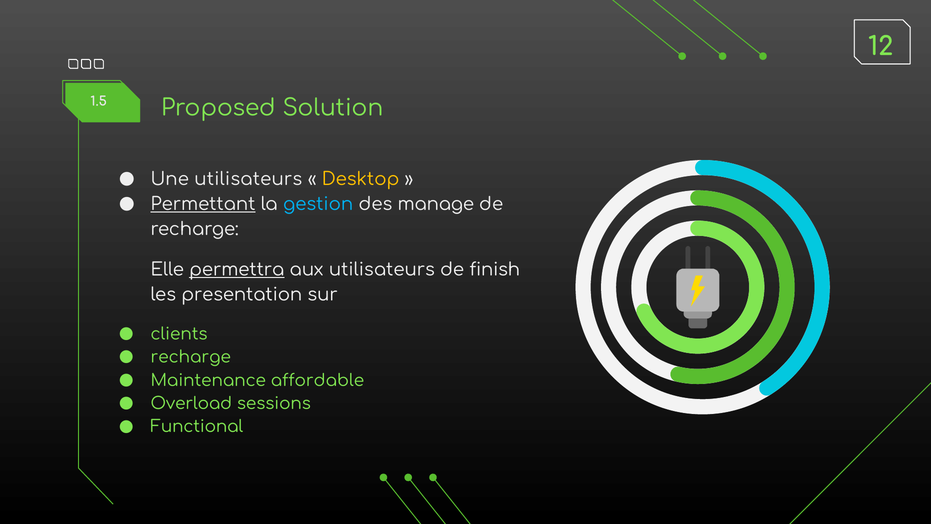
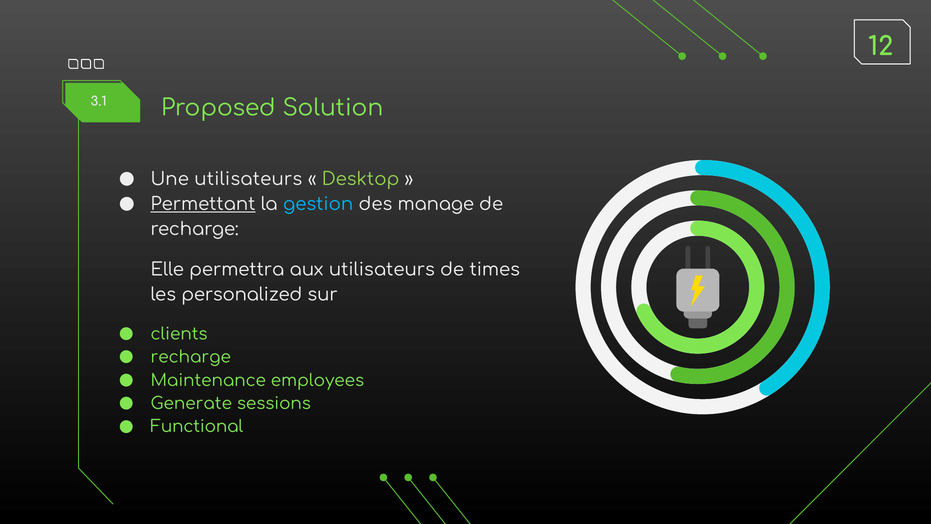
1.5: 1.5 -> 3.1
Desktop colour: yellow -> light green
permettra underline: present -> none
finish: finish -> times
presentation: presentation -> personalized
affordable: affordable -> employees
Overload: Overload -> Generate
